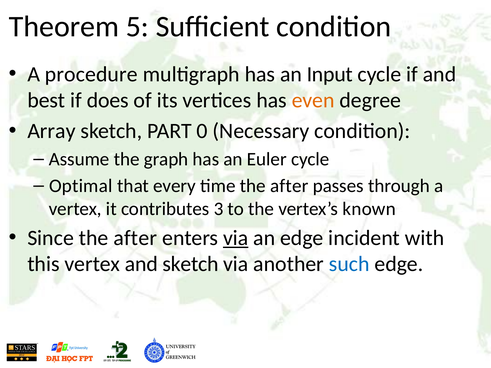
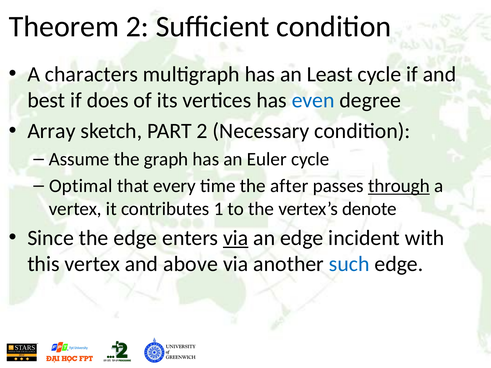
Theorem 5: 5 -> 2
procedure: procedure -> characters
Input: Input -> Least
even colour: orange -> blue
PART 0: 0 -> 2
through underline: none -> present
3: 3 -> 1
known: known -> denote
Since the after: after -> edge
and sketch: sketch -> above
